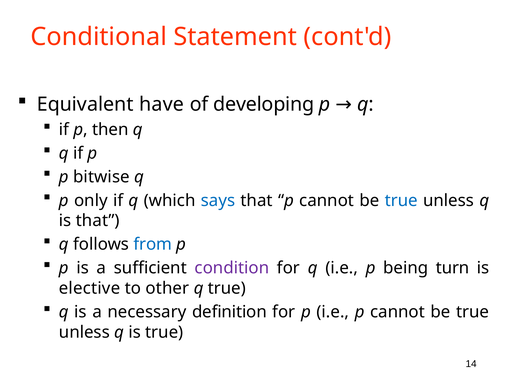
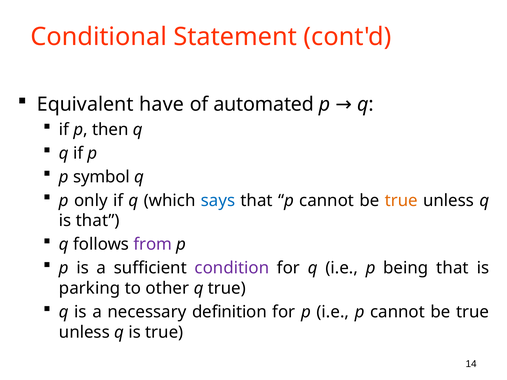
developing: developing -> automated
bitwise: bitwise -> symbol
true at (401, 201) colour: blue -> orange
from colour: blue -> purple
being turn: turn -> that
elective: elective -> parking
